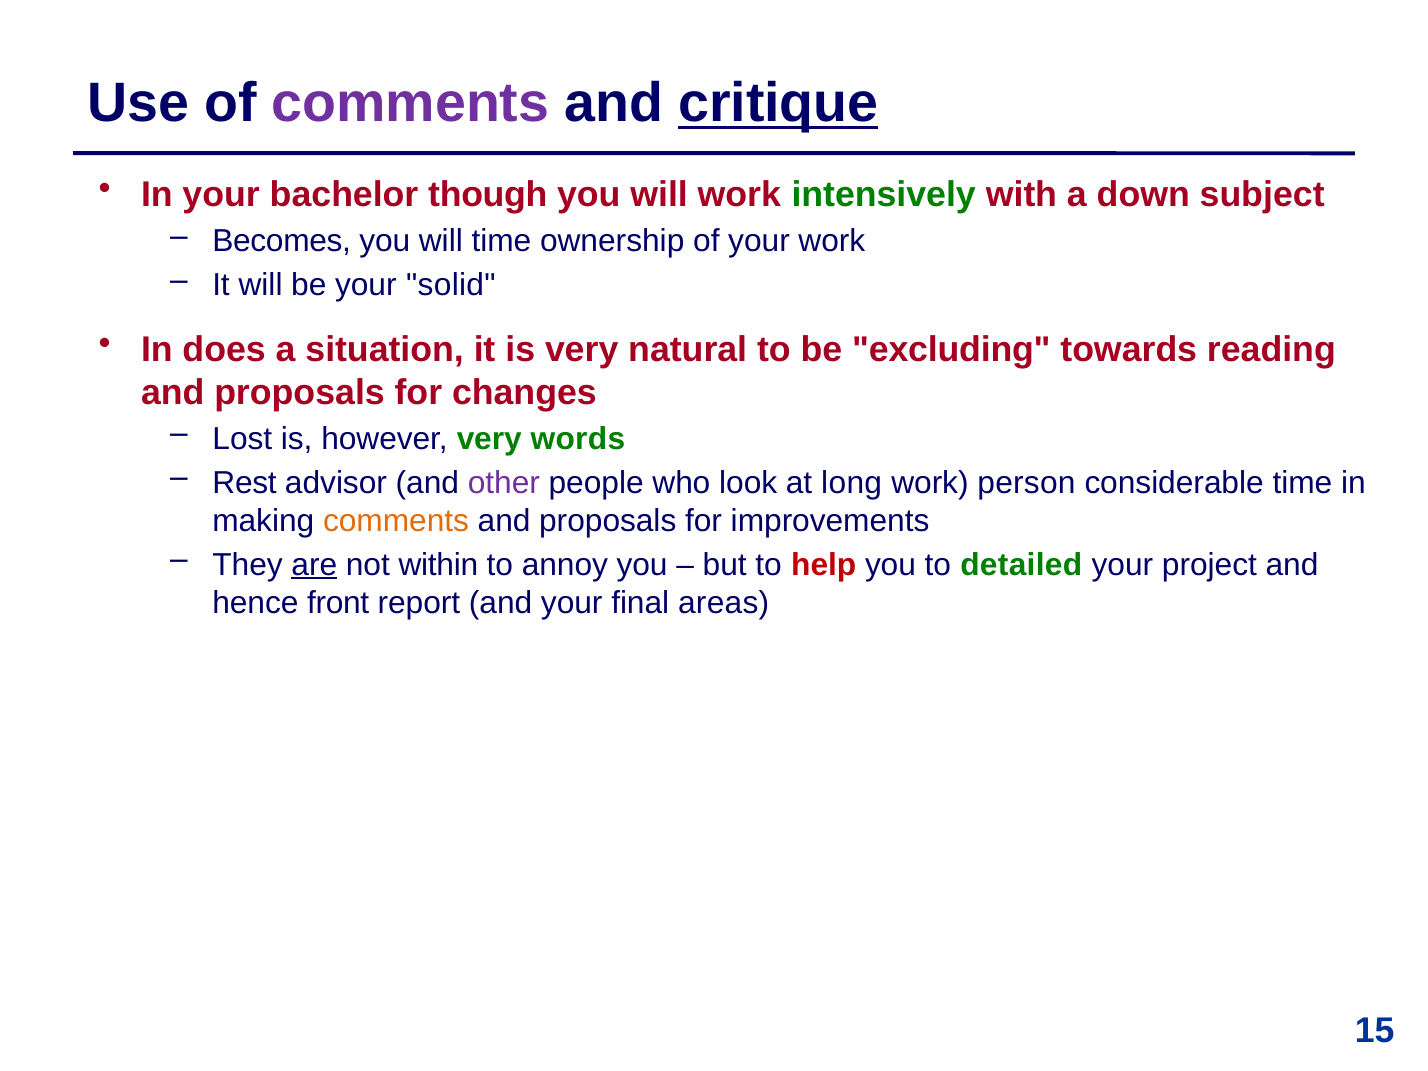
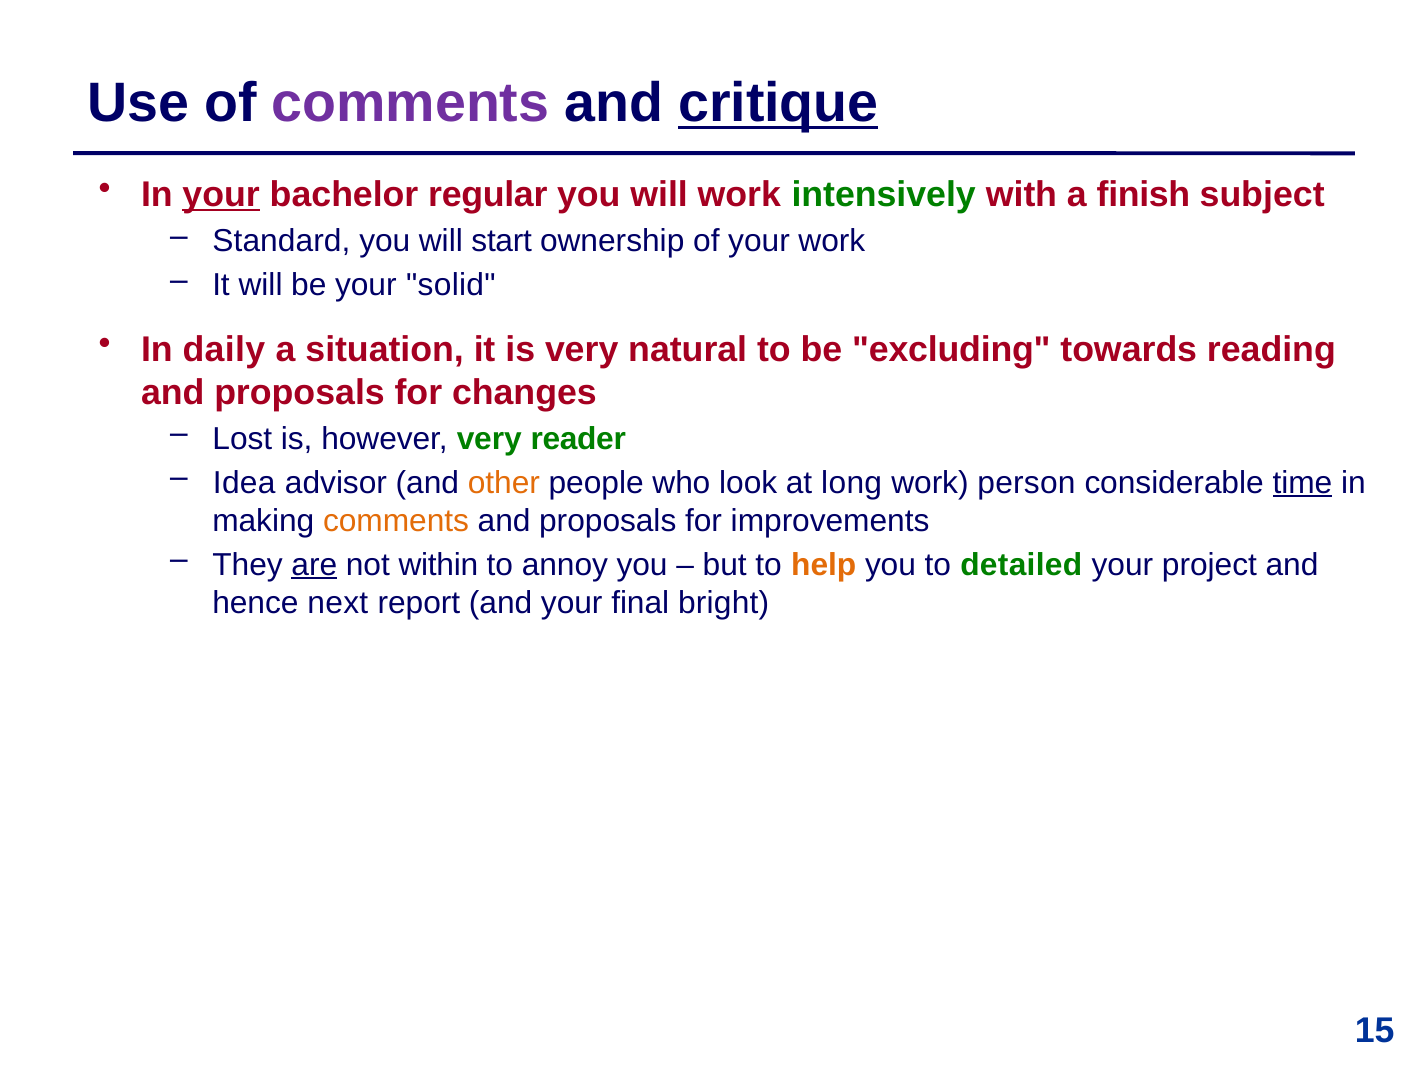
your at (221, 195) underline: none -> present
though: though -> regular
down: down -> finish
Becomes: Becomes -> Standard
will time: time -> start
does: does -> daily
words: words -> reader
Rest: Rest -> Idea
other colour: purple -> orange
time at (1302, 483) underline: none -> present
help colour: red -> orange
front: front -> next
areas: areas -> bright
